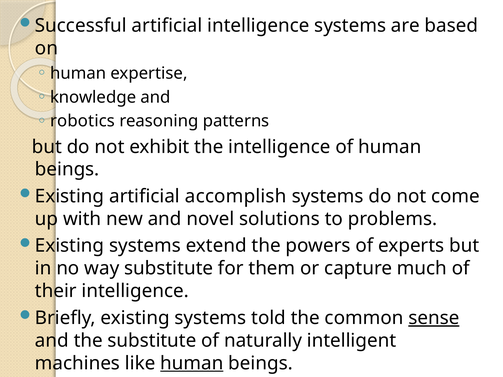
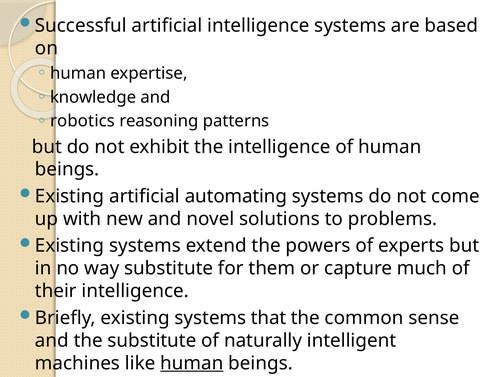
accomplish: accomplish -> automating
told: told -> that
sense underline: present -> none
